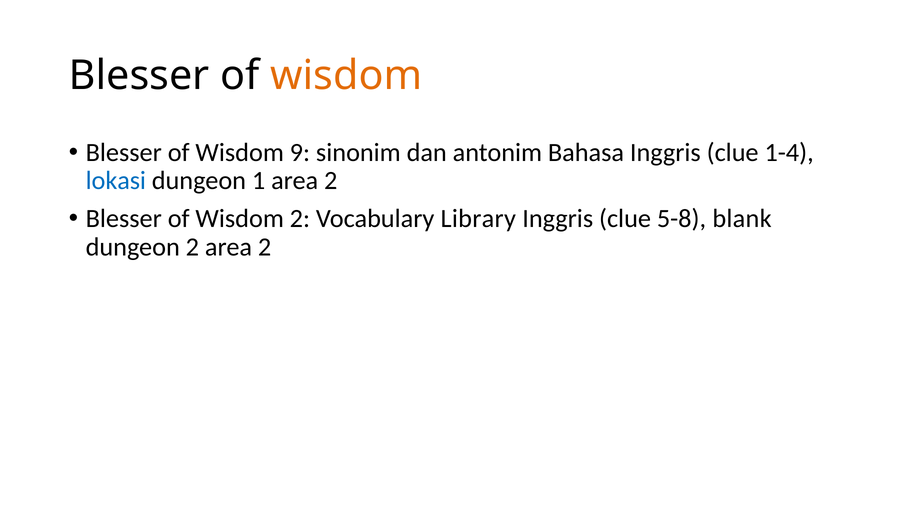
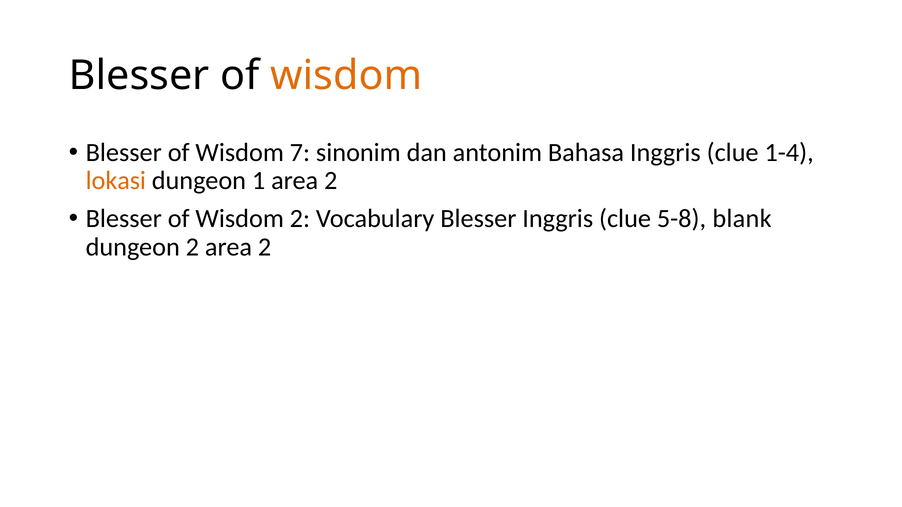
9: 9 -> 7
lokasi colour: blue -> orange
Vocabulary Library: Library -> Blesser
